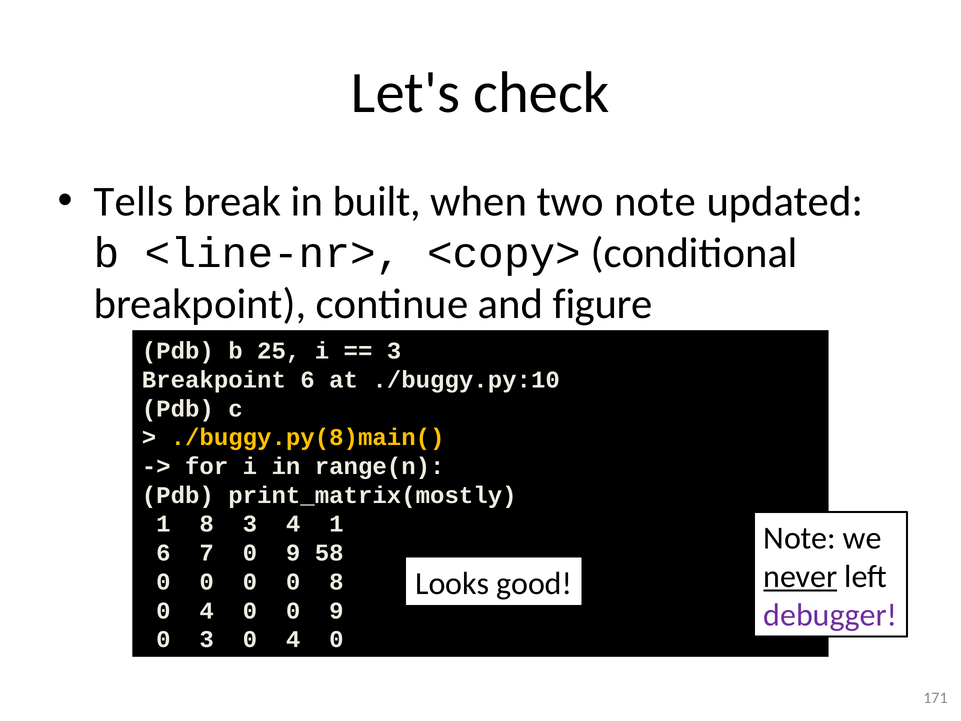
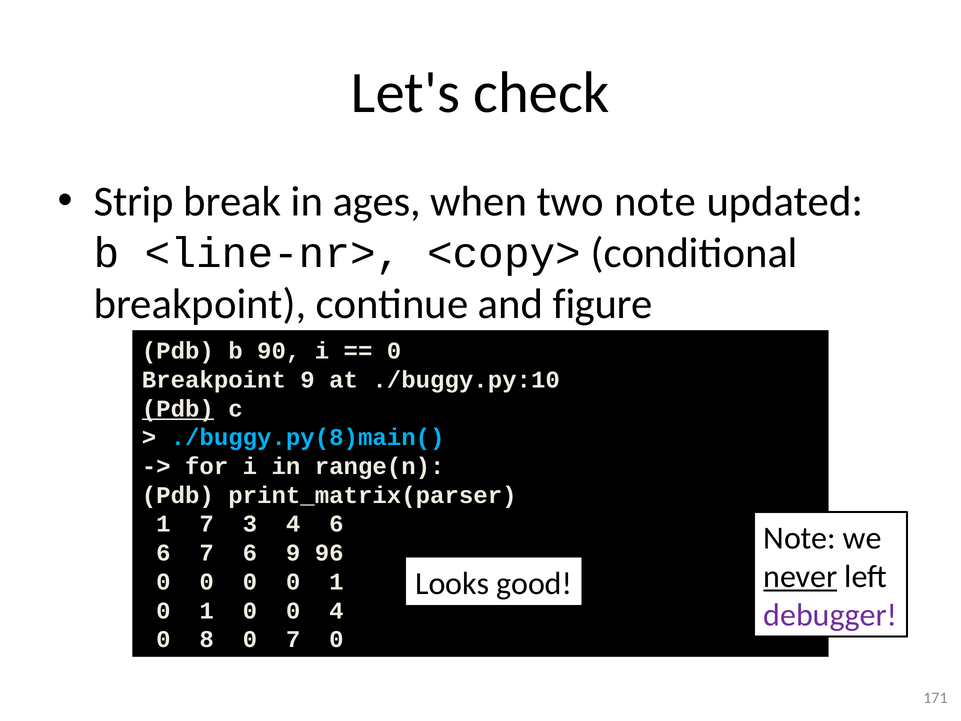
Tells: Tells -> Strip
built: built -> ages
25: 25 -> 90
3 at (394, 351): 3 -> 0
Breakpoint 6: 6 -> 9
Pdb at (178, 409) underline: none -> present
./buggy.py(8)main( colour: yellow -> light blue
print_matrix(mostly: print_matrix(mostly -> print_matrix(parser
1 8: 8 -> 7
4 1: 1 -> 6
7 0: 0 -> 6
58: 58 -> 96
0 0 8: 8 -> 1
4 at (207, 610): 4 -> 1
0 0 9: 9 -> 4
0 3: 3 -> 8
4 at (293, 639): 4 -> 7
